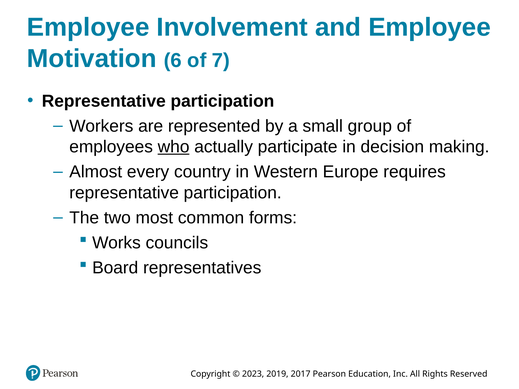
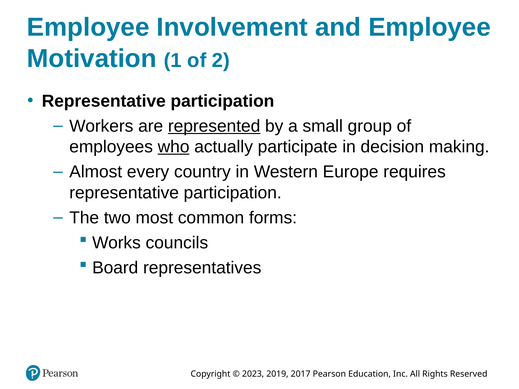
6: 6 -> 1
7: 7 -> 2
represented underline: none -> present
